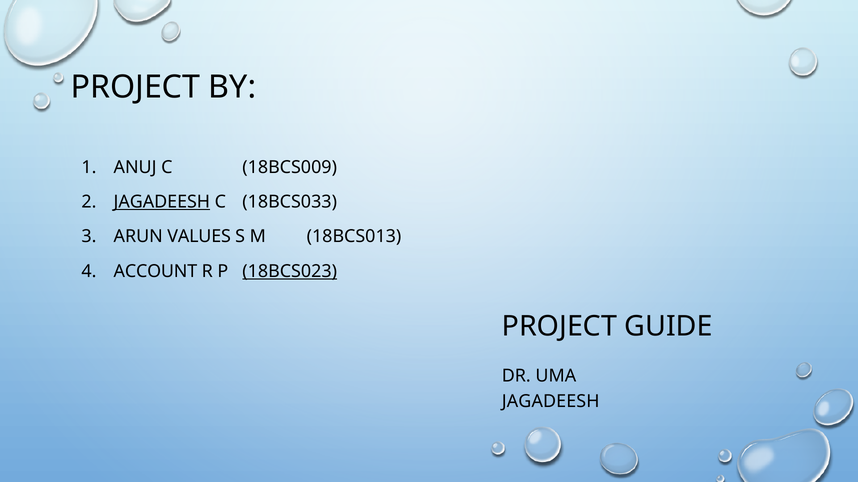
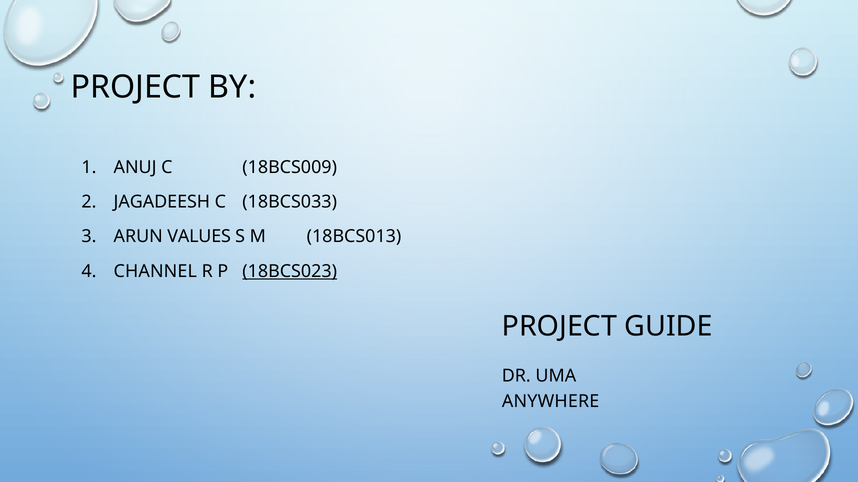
JAGADEESH at (162, 202) underline: present -> none
ACCOUNT: ACCOUNT -> CHANNEL
JAGADEESH at (551, 402): JAGADEESH -> ANYWHERE
